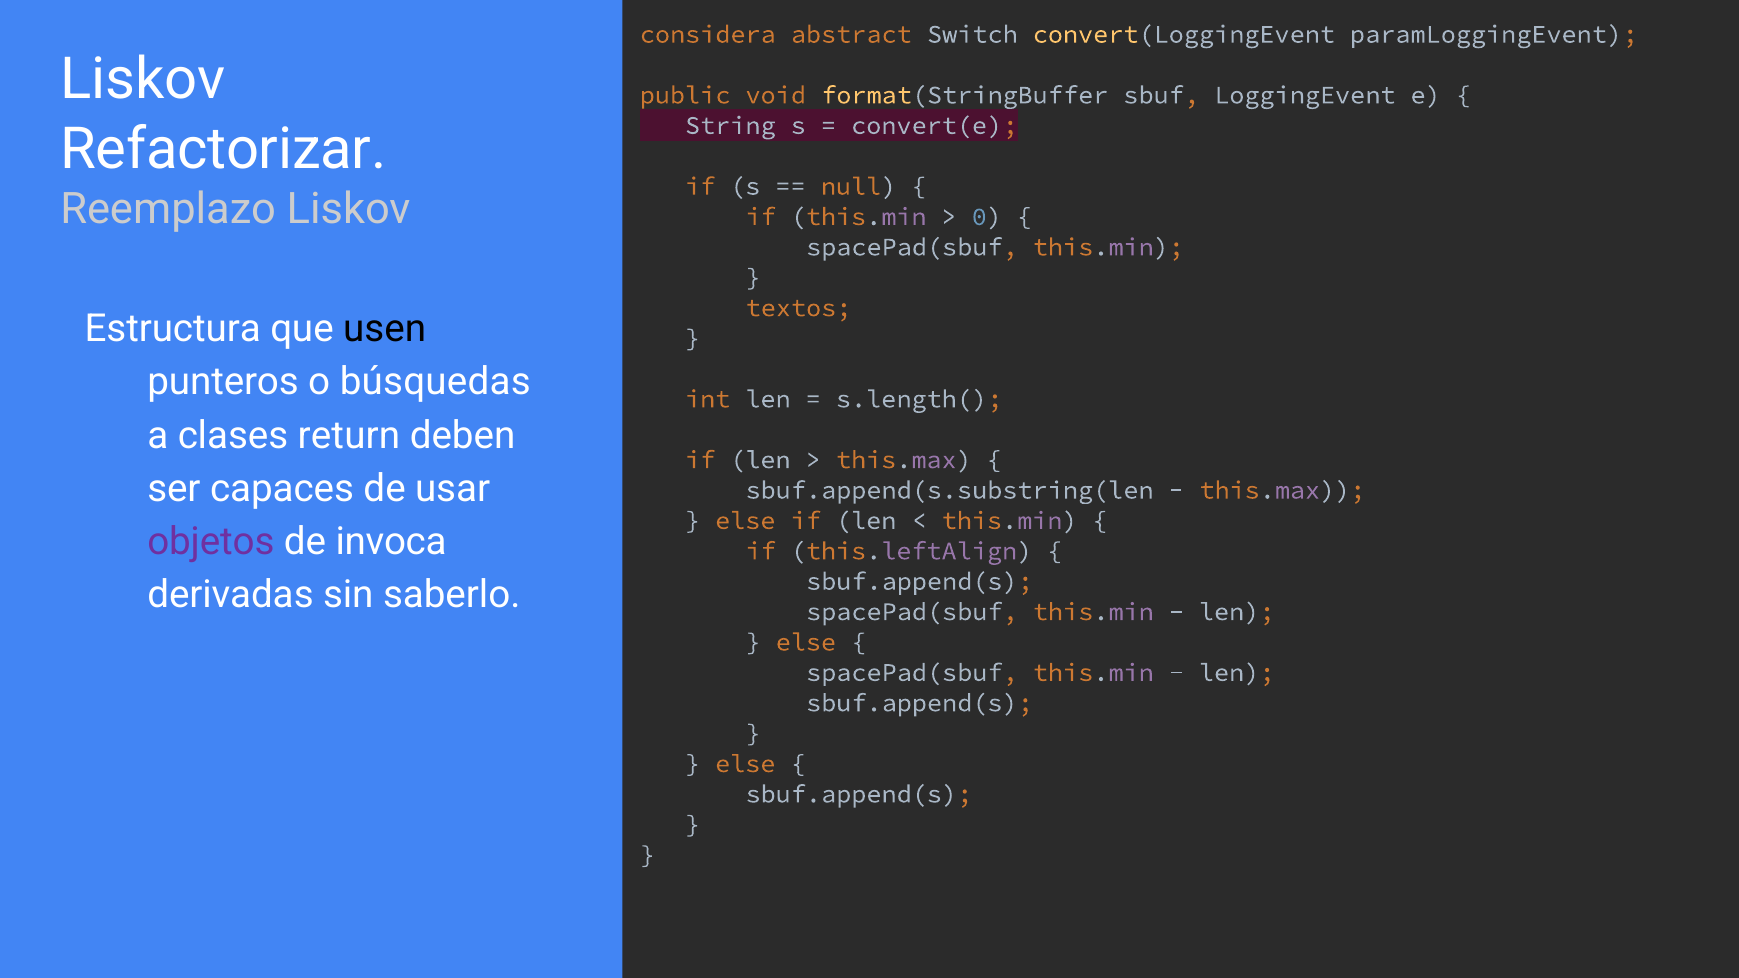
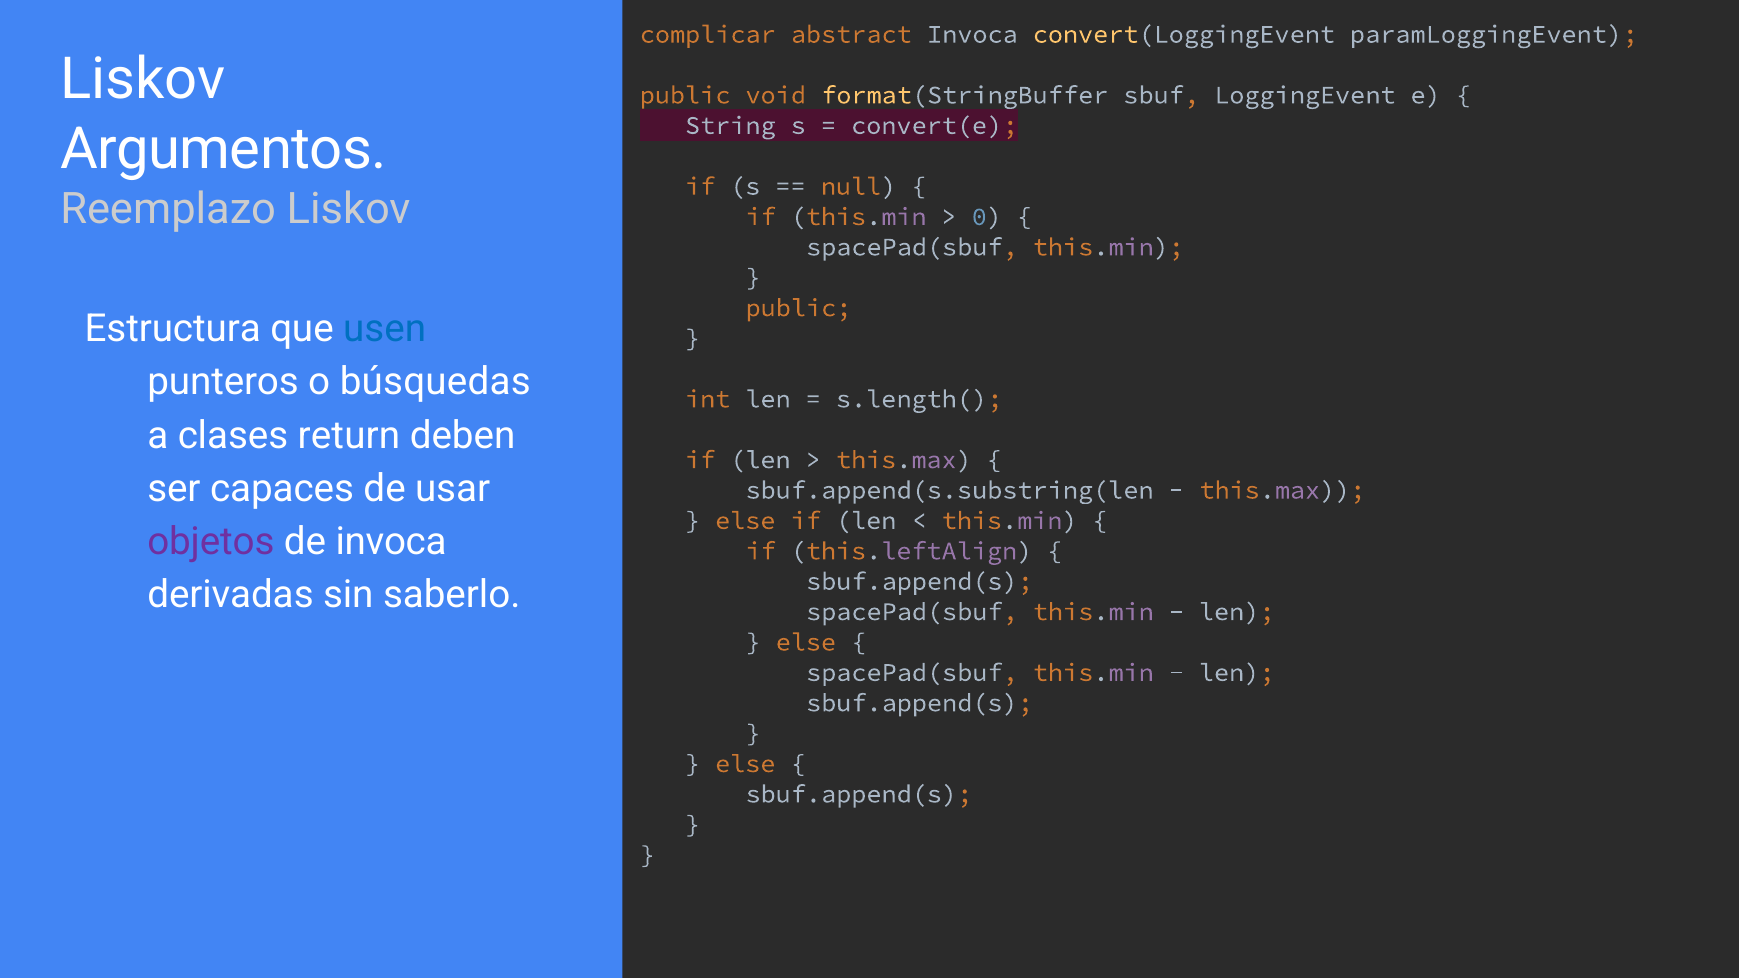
considera: considera -> complicar
abstract Switch: Switch -> Invoca
Refactorizar: Refactorizar -> Argumentos
textos at (799, 308): textos -> public
usen colour: black -> blue
